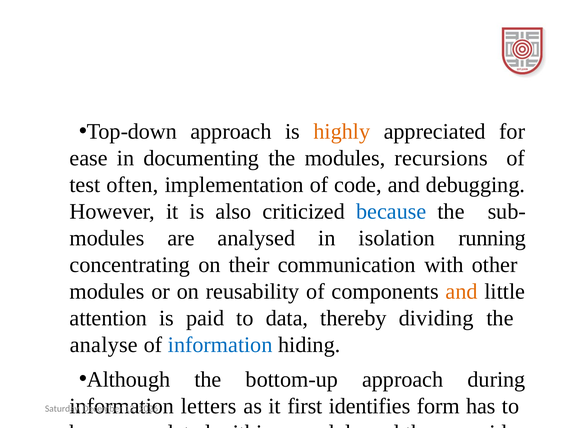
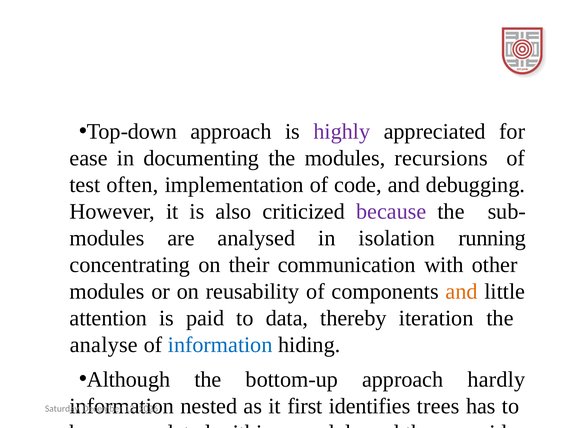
highly colour: orange -> purple
because colour: blue -> purple
dividing: dividing -> iteration
during: during -> hardly
letters: letters -> nested
form: form -> trees
